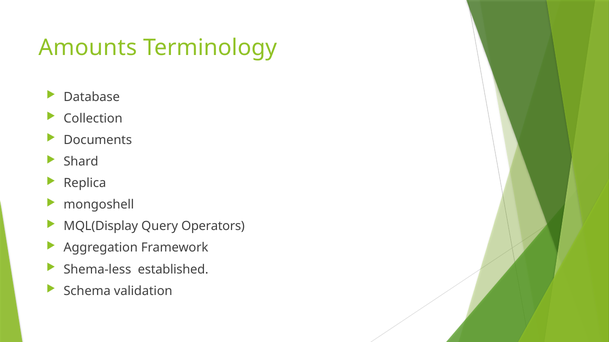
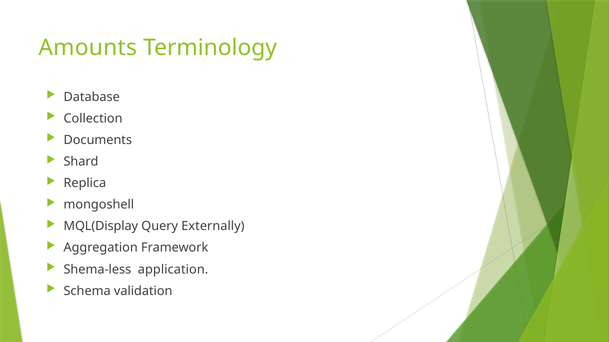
Operators: Operators -> Externally
established: established -> application
